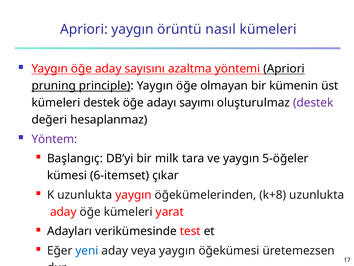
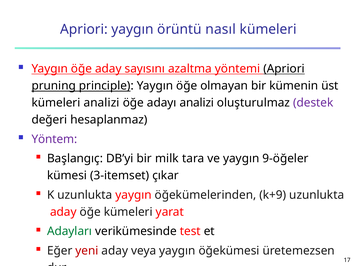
kümeleri destek: destek -> analizi
adayı sayımı: sayımı -> analizi
5-öğeler: 5-öğeler -> 9-öğeler
6-itemset: 6-itemset -> 3-itemset
k+8: k+8 -> k+9
Adayları colour: black -> green
yeni colour: blue -> red
